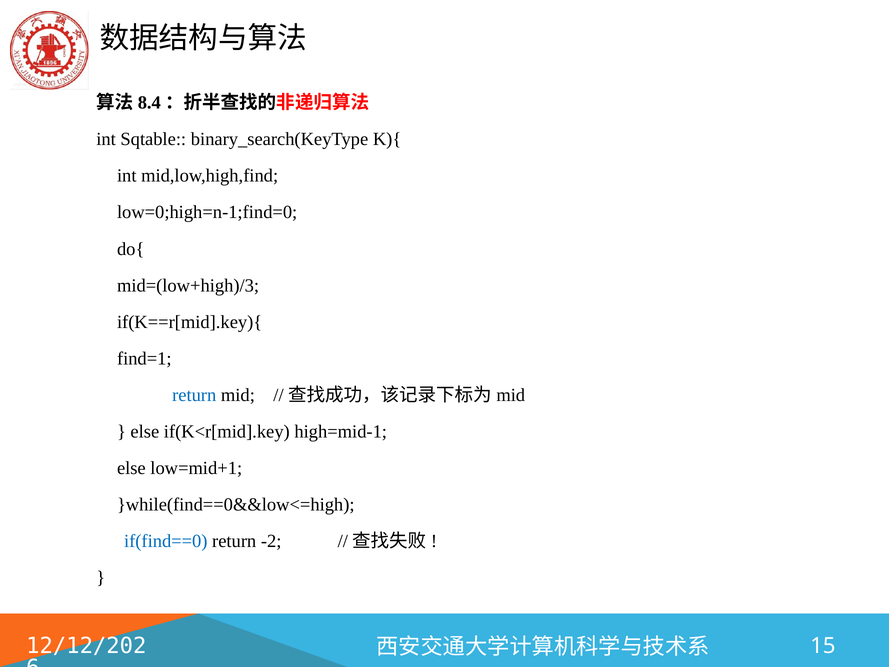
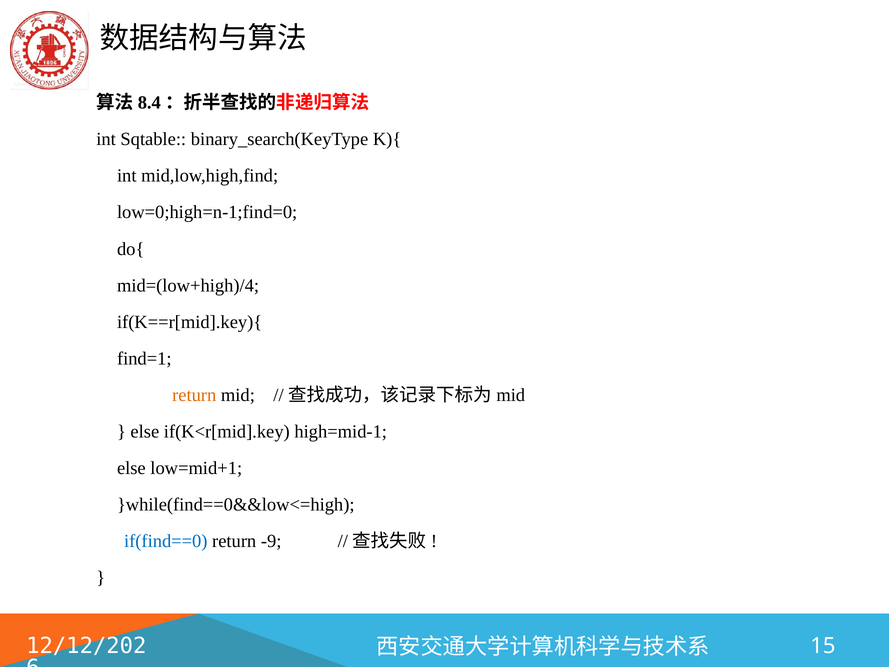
mid=(low+high)/3: mid=(low+high)/3 -> mid=(low+high)/4
return at (194, 395) colour: blue -> orange
-2: -2 -> -9
